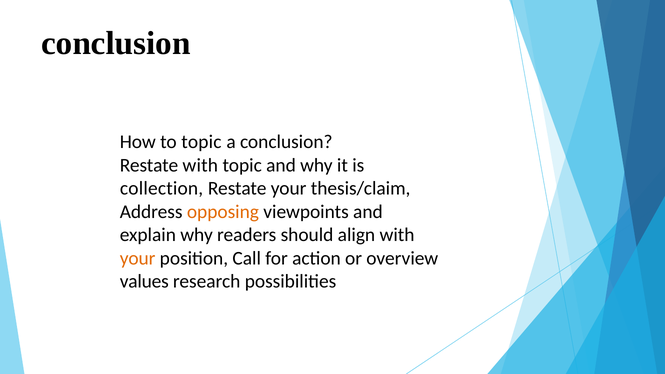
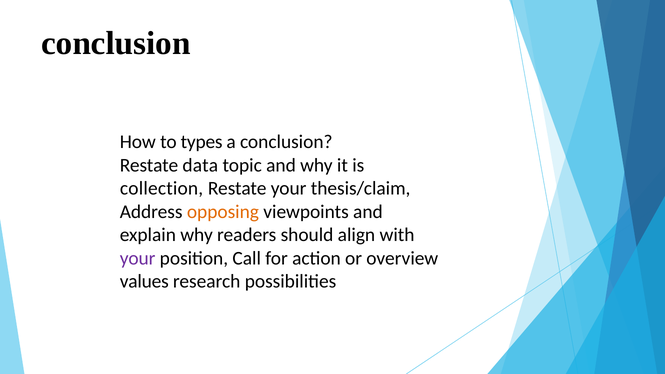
to topic: topic -> types
Restate with: with -> data
your at (138, 258) colour: orange -> purple
